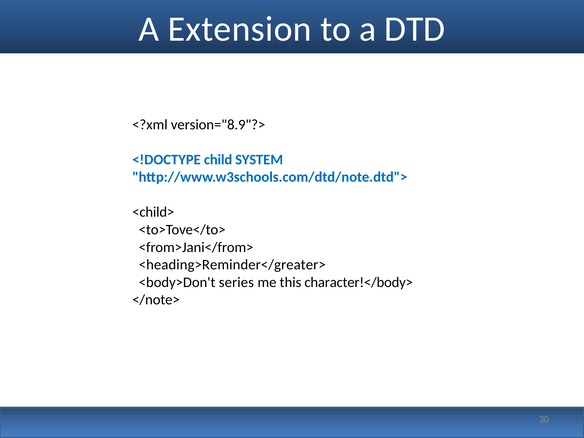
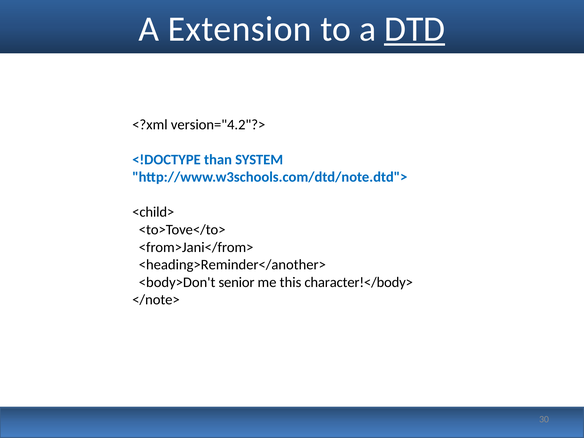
DTD underline: none -> present
version="8.9"?>: version="8.9"?> -> version="4.2"?>
child: child -> than
<heading>Reminder</greater>: <heading>Reminder</greater> -> <heading>Reminder</another>
series: series -> senior
